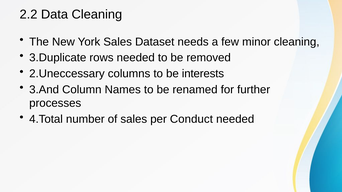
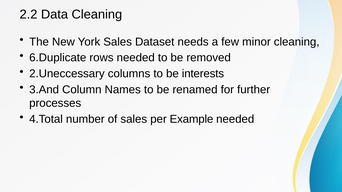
3.Duplicate: 3.Duplicate -> 6.Duplicate
Conduct: Conduct -> Example
